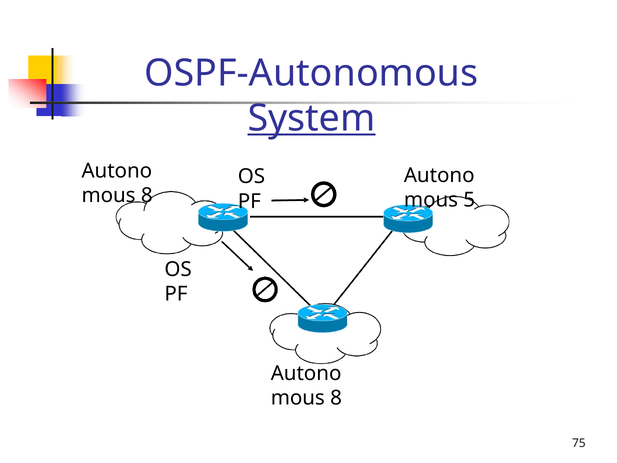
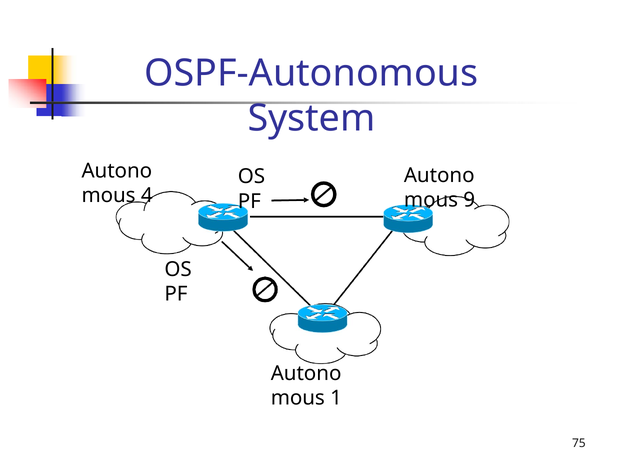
System underline: present -> none
8 at (147, 195): 8 -> 4
5: 5 -> 9
8 at (336, 398): 8 -> 1
